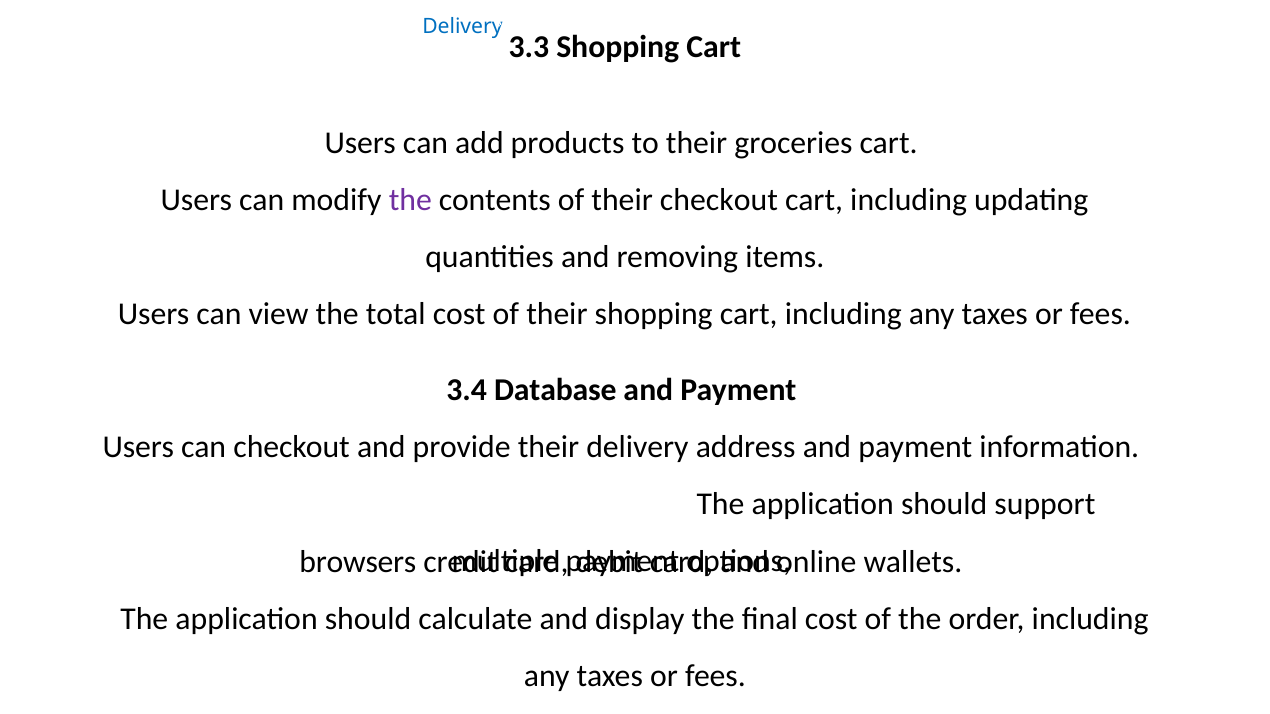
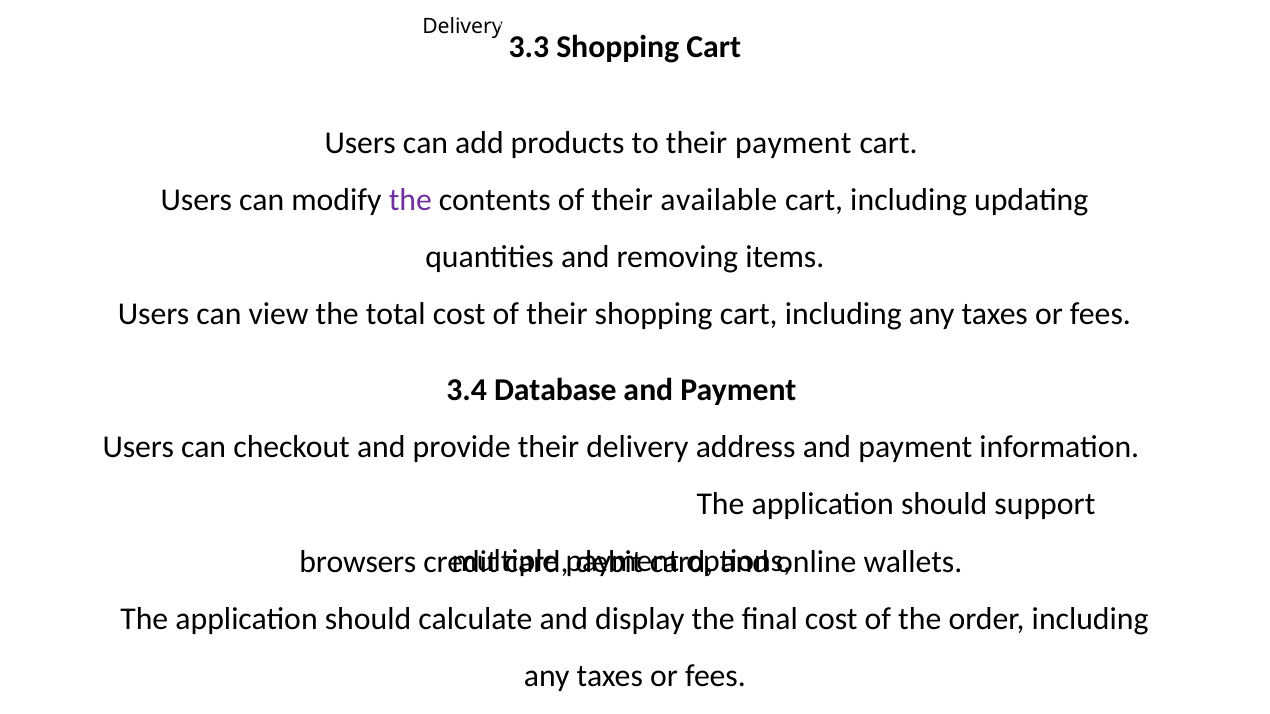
Delivery at (462, 27) colour: blue -> black
their groceries: groceries -> payment
their checkout: checkout -> available
